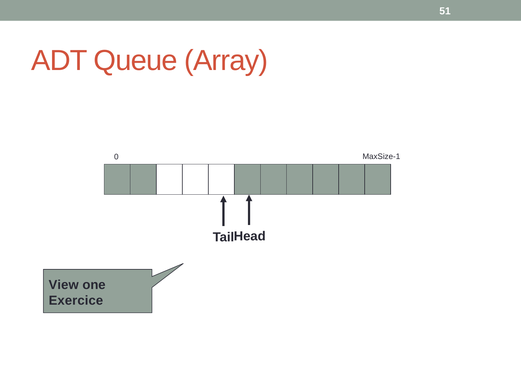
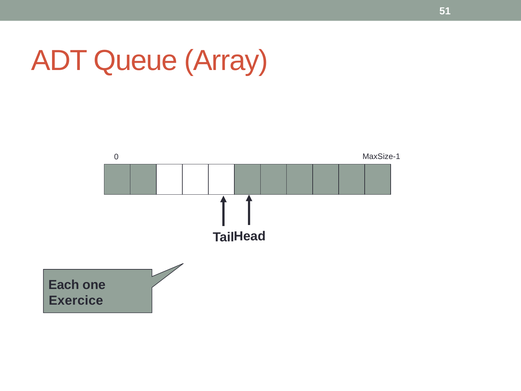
View: View -> Each
